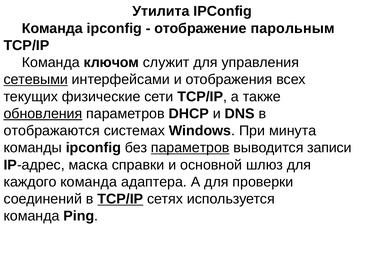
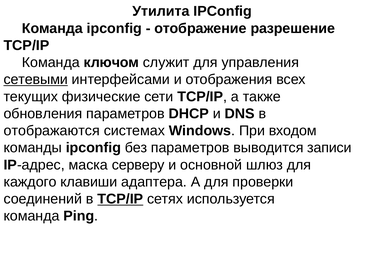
парольным: парольным -> разрешение
обновления underline: present -> none
минута: минута -> входом
параметров at (190, 148) underline: present -> none
справки: справки -> серверу
каждого команда: команда -> клавиши
